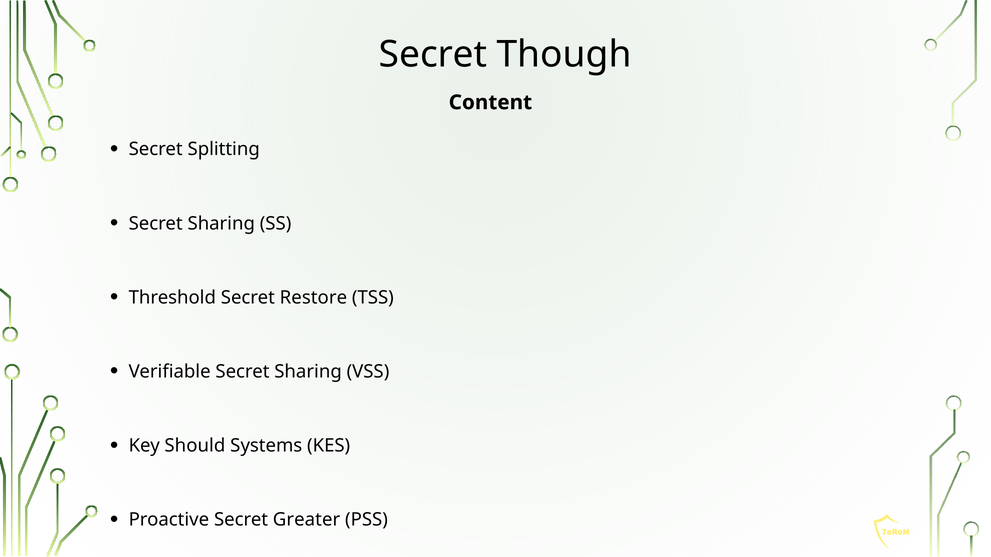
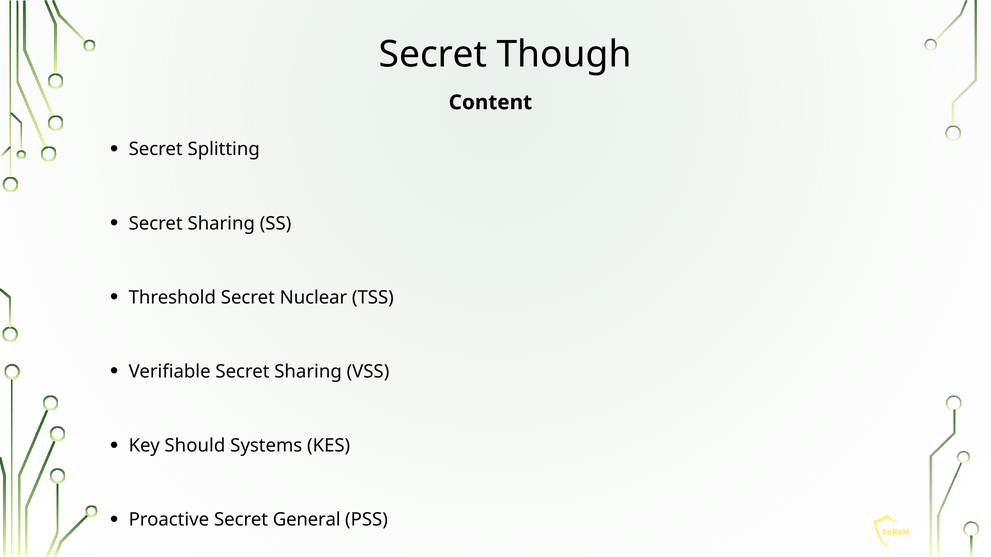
Restore: Restore -> Nuclear
Greater: Greater -> General
